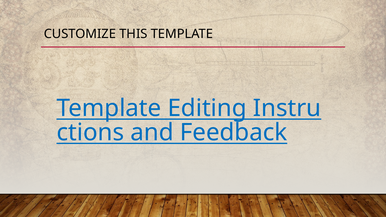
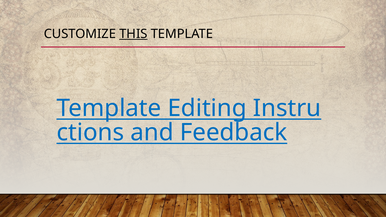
THIS underline: none -> present
